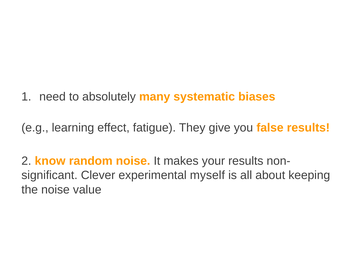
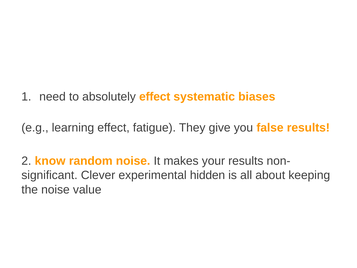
absolutely many: many -> effect
myself: myself -> hidden
